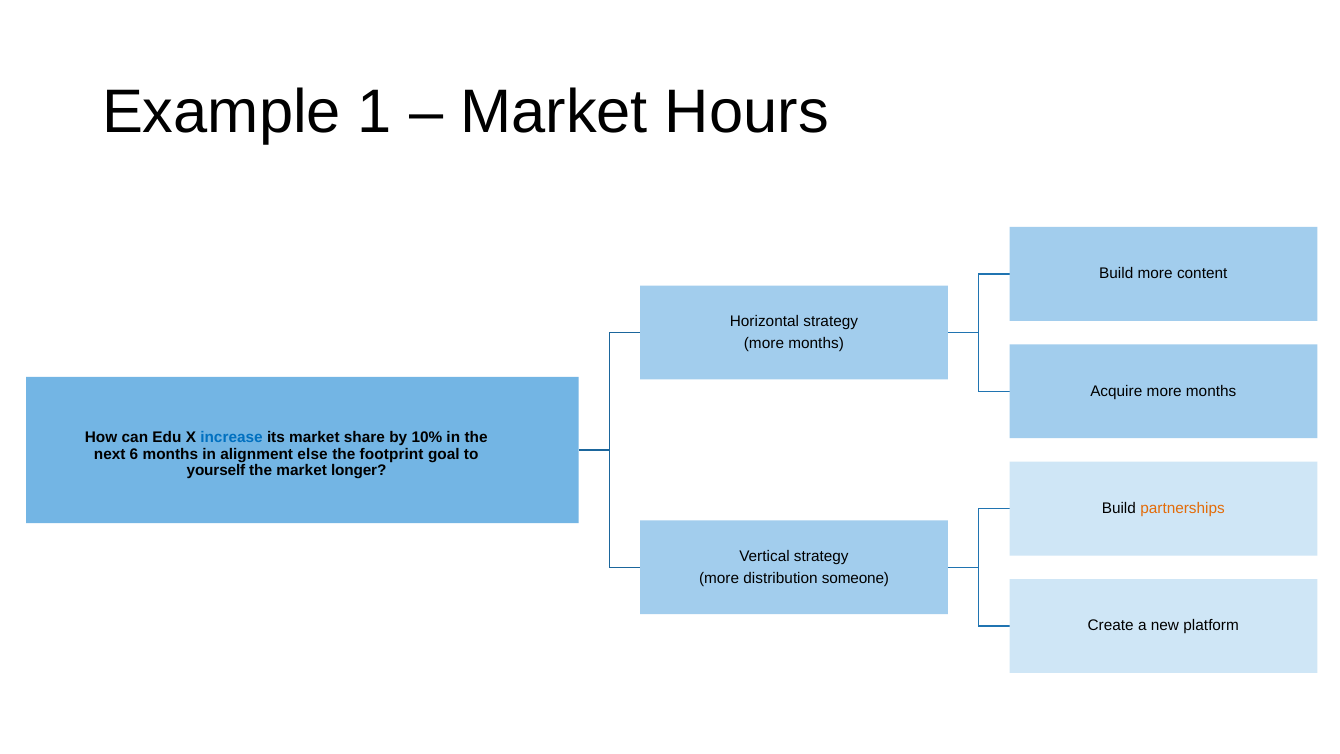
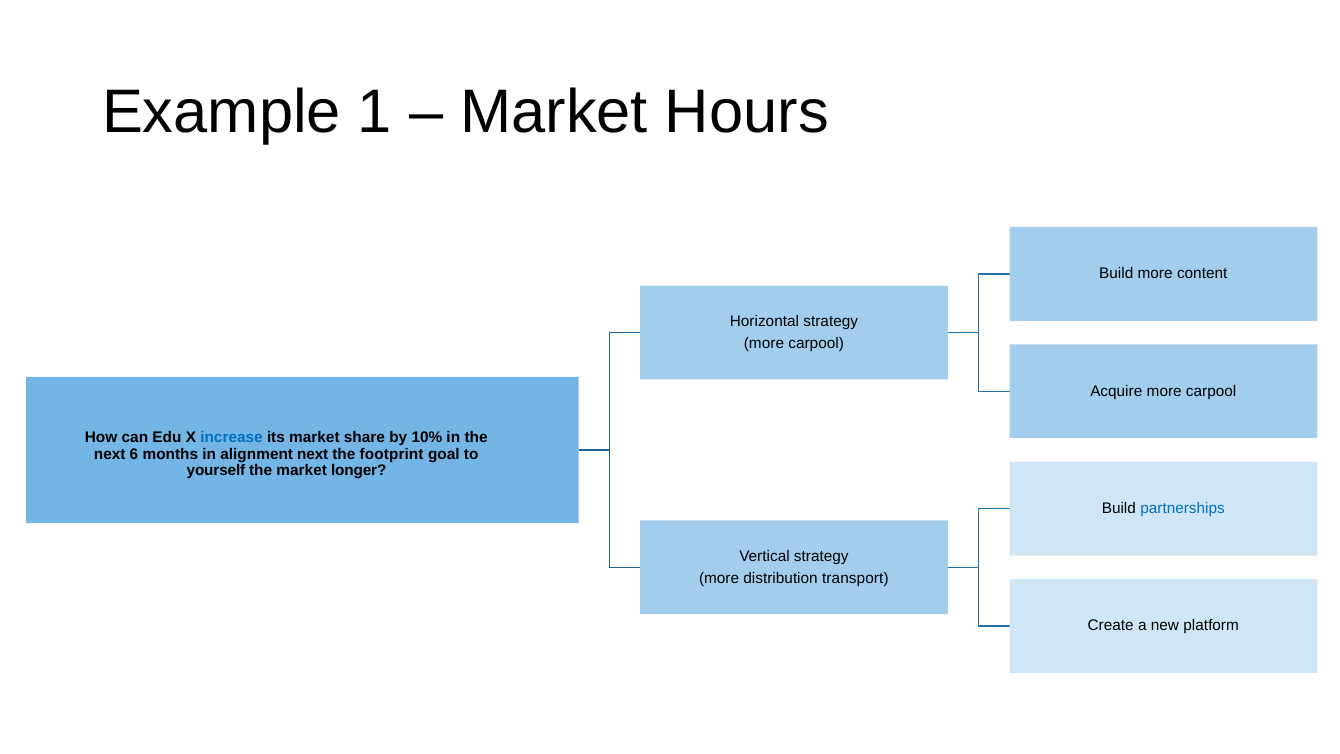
months at (816, 343): months -> carpool
Acquire more months: months -> carpool
alignment else: else -> next
partnerships colour: orange -> blue
someone: someone -> transport
